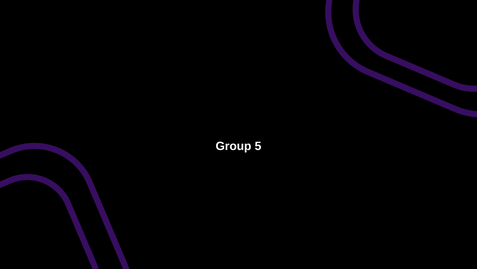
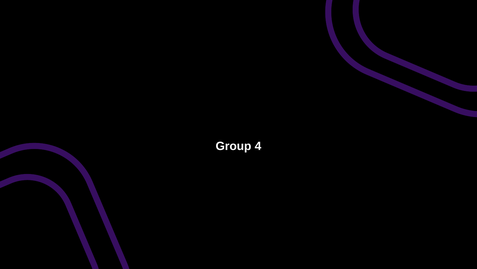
5: 5 -> 4
